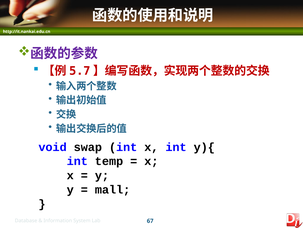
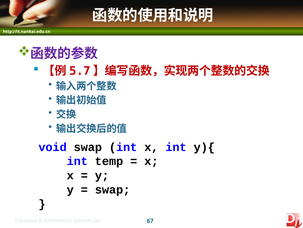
mall at (113, 189): mall -> swap
